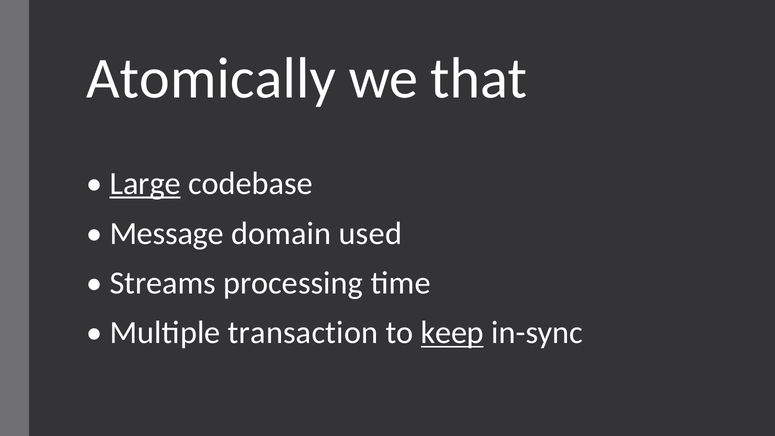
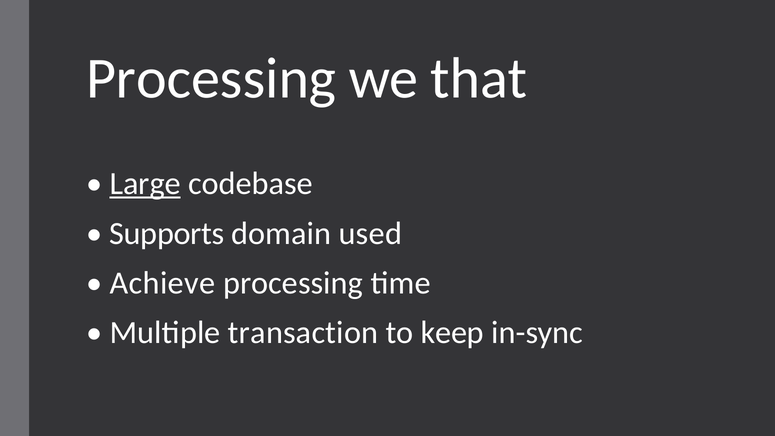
Atomically at (211, 79): Atomically -> Processing
Message: Message -> Supports
Streams: Streams -> Achieve
keep underline: present -> none
